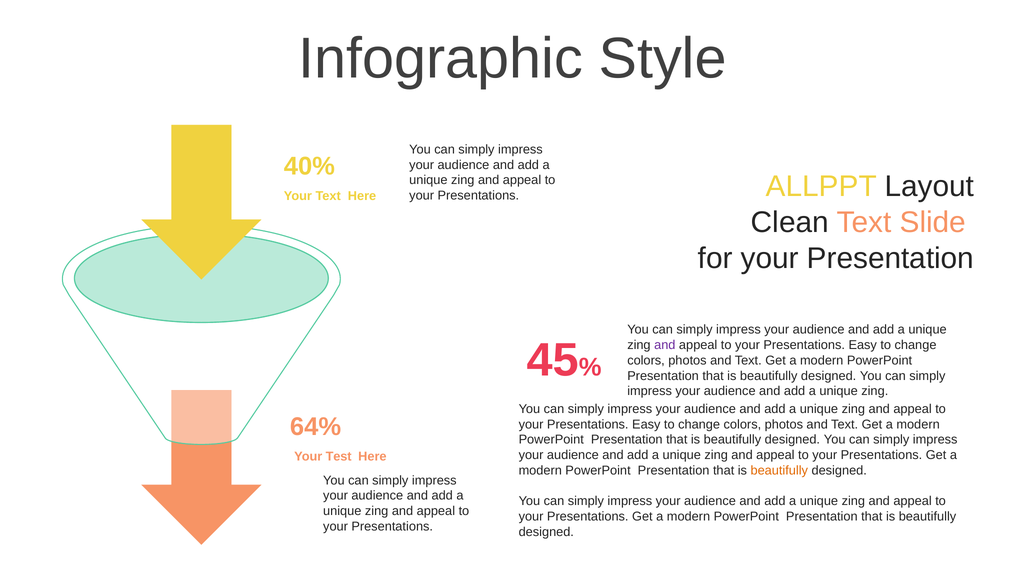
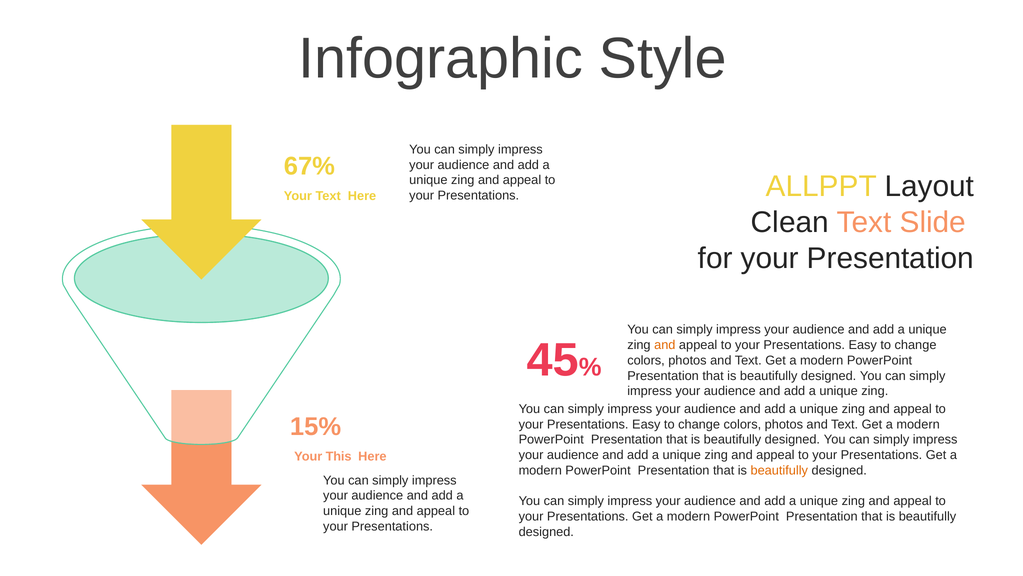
40%: 40% -> 67%
and at (665, 345) colour: purple -> orange
64%: 64% -> 15%
Test: Test -> This
